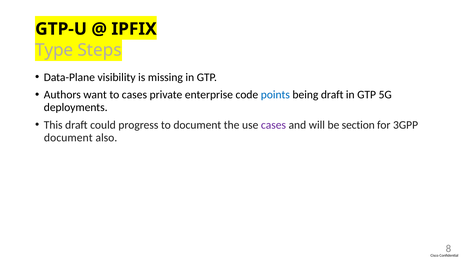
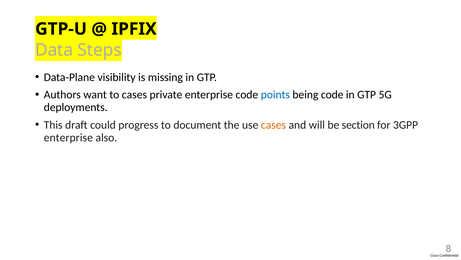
Type: Type -> Data
being draft: draft -> code
cases at (273, 125) colour: purple -> orange
document at (68, 137): document -> enterprise
